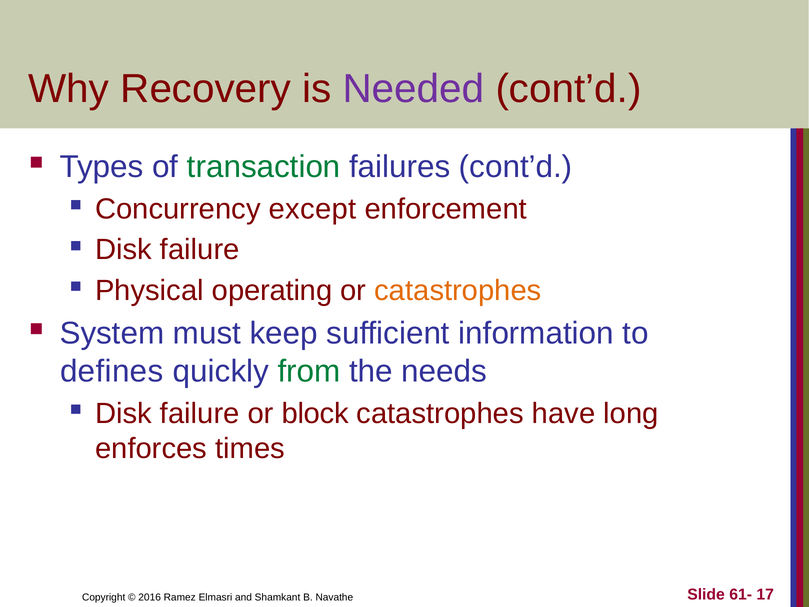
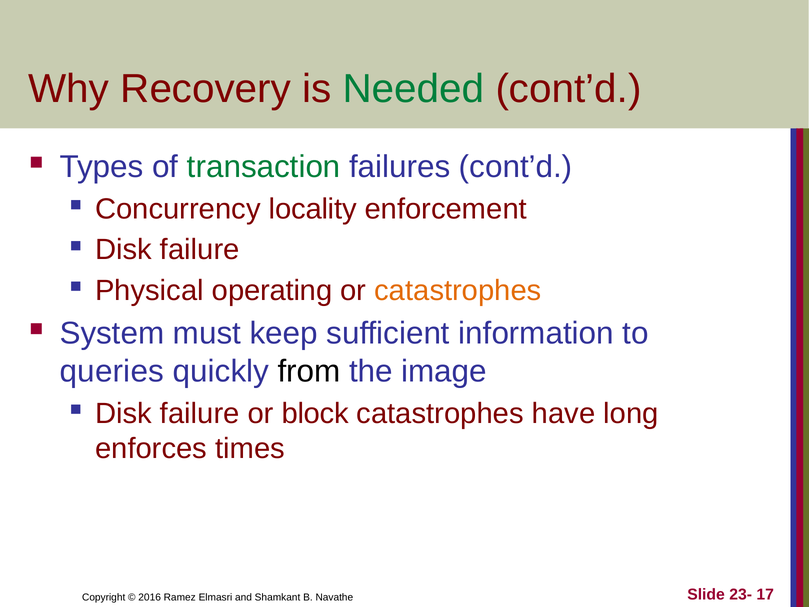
Needed colour: purple -> green
except: except -> locality
defines: defines -> queries
from colour: green -> black
needs: needs -> image
61-: 61- -> 23-
